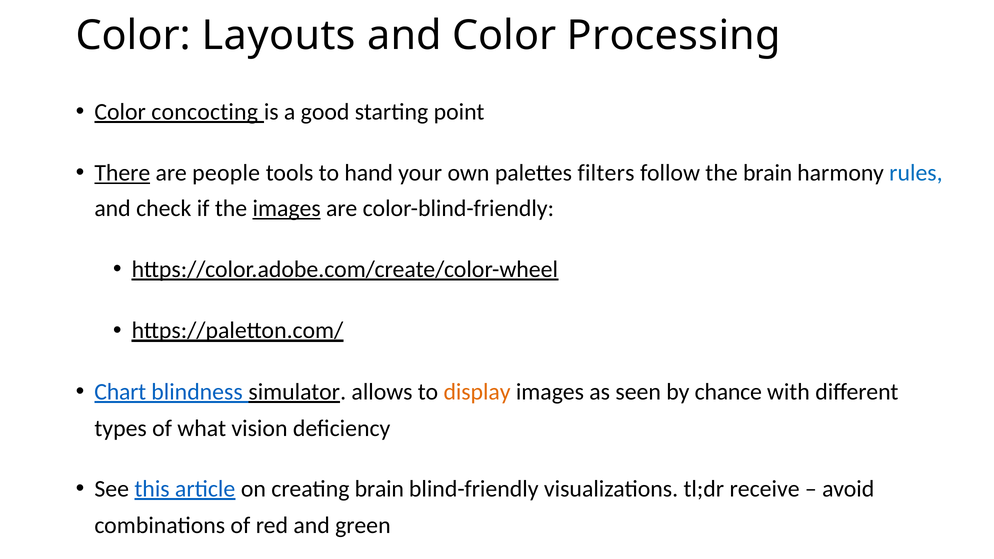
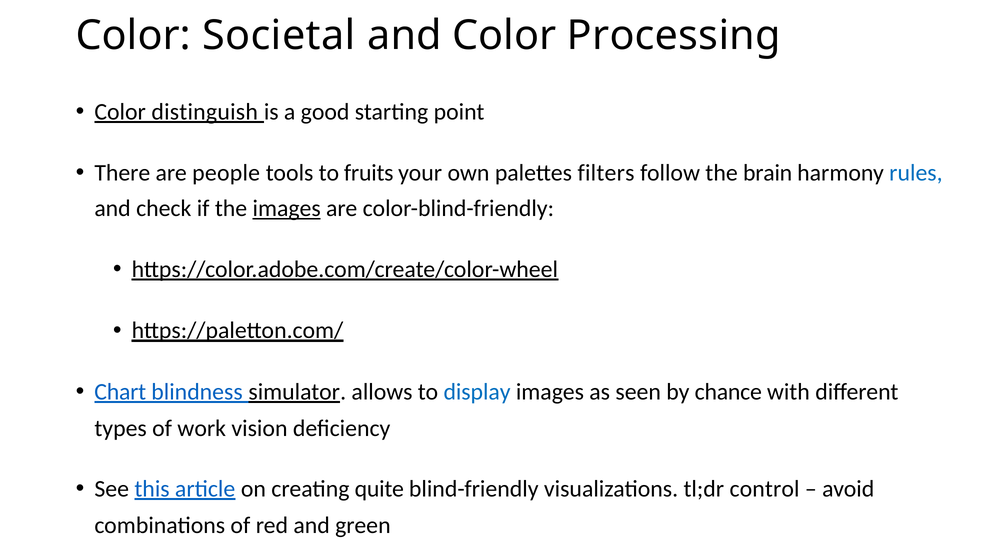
Layouts: Layouts -> Societal
concocting: concocting -> distinguish
There underline: present -> none
hand: hand -> fruits
display colour: orange -> blue
what: what -> work
creating brain: brain -> quite
receive: receive -> control
